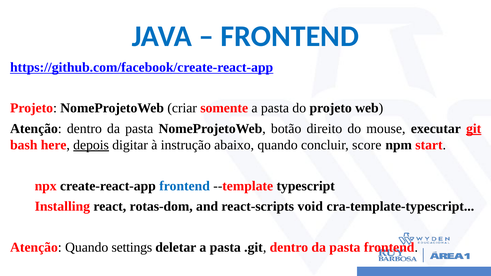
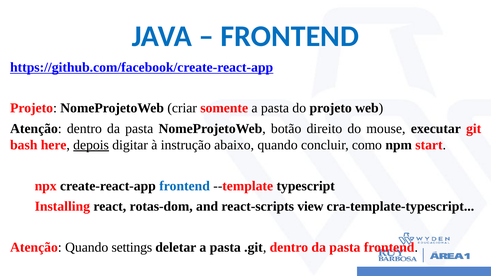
git underline: present -> none
score: score -> como
void: void -> view
